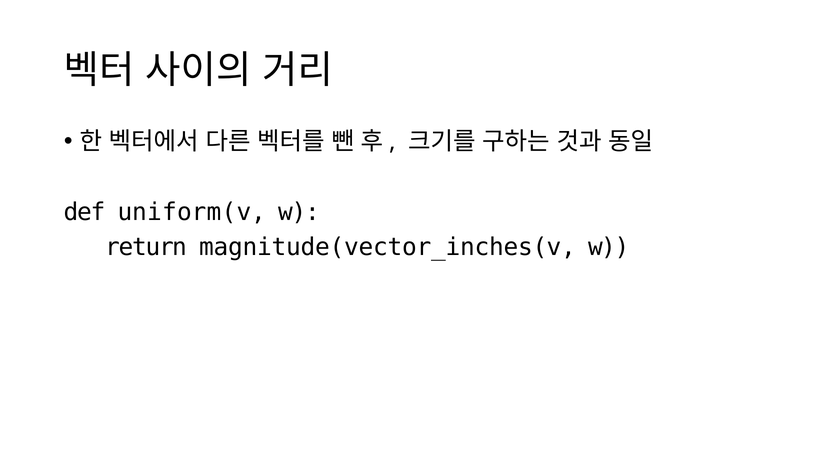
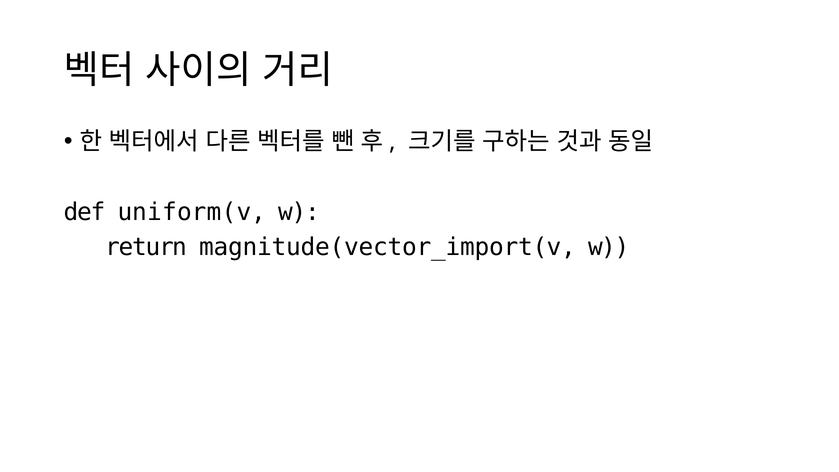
magnitude(vector_inches(v: magnitude(vector_inches(v -> magnitude(vector_import(v
